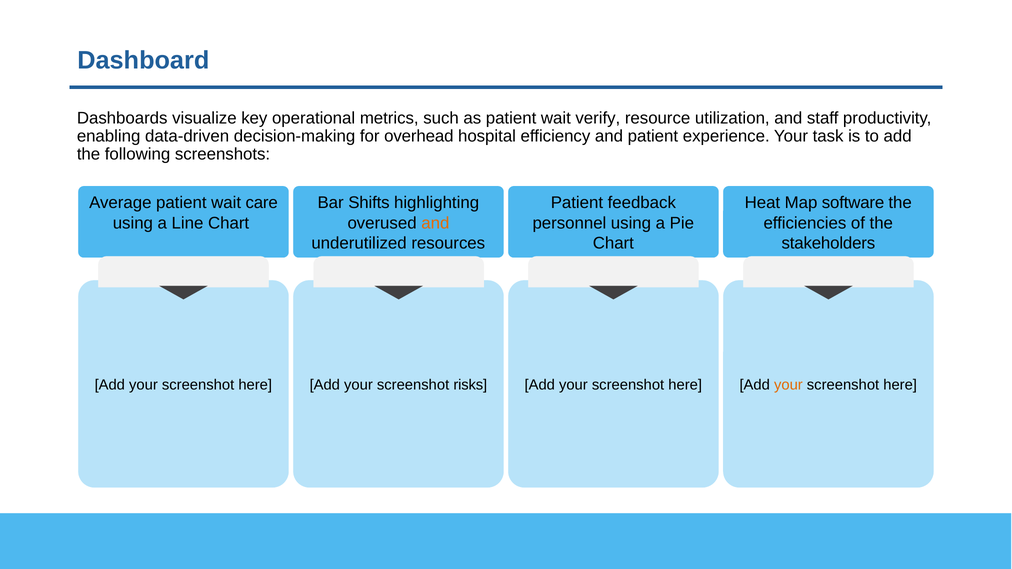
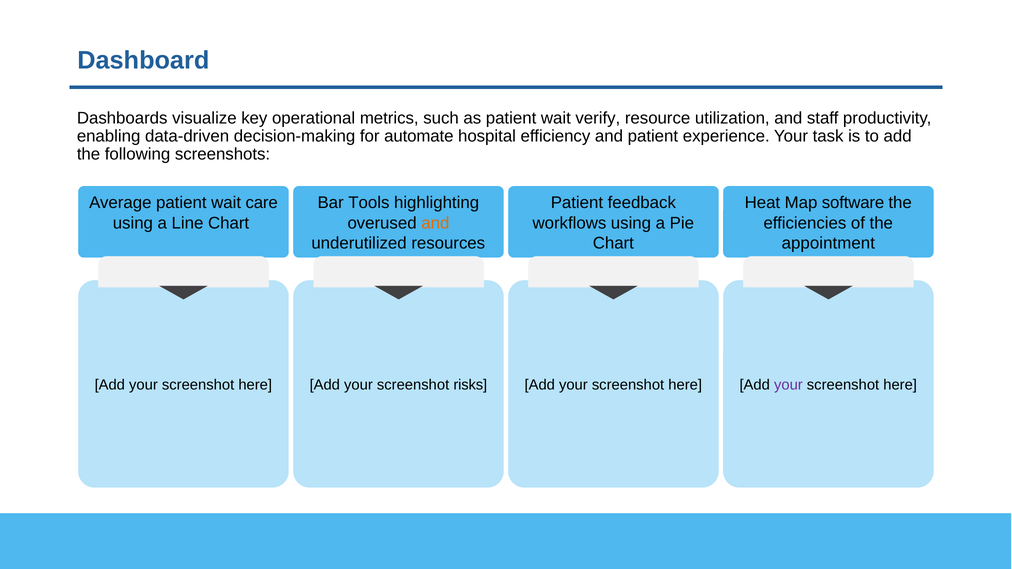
overhead: overhead -> automate
Shifts: Shifts -> Tools
personnel: personnel -> workflows
stakeholders: stakeholders -> appointment
your at (788, 385) colour: orange -> purple
